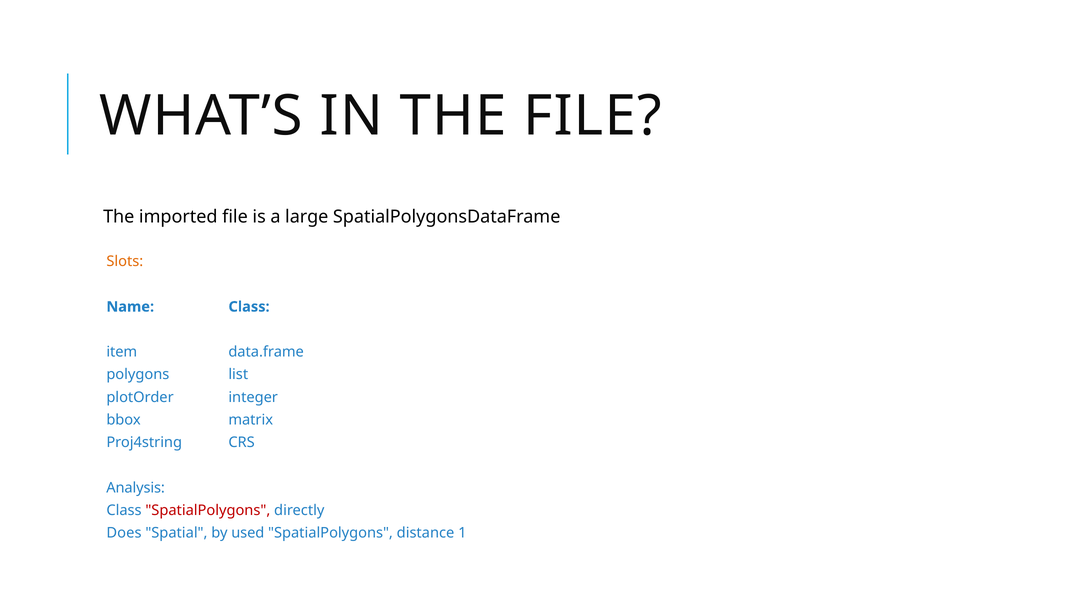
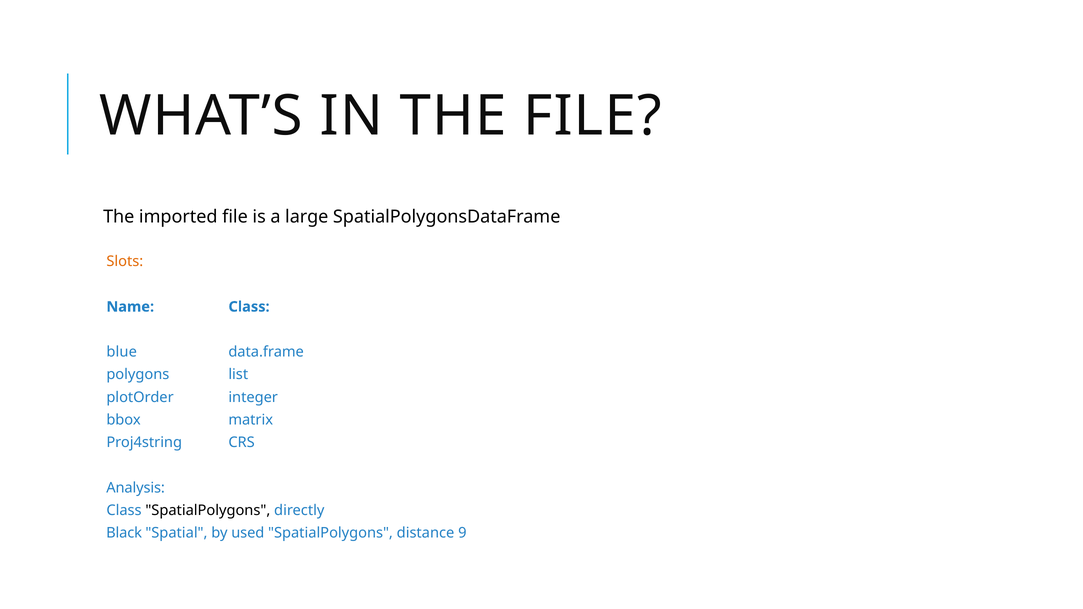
item: item -> blue
SpatialPolygons at (208, 511) colour: red -> black
Does: Does -> Black
1: 1 -> 9
